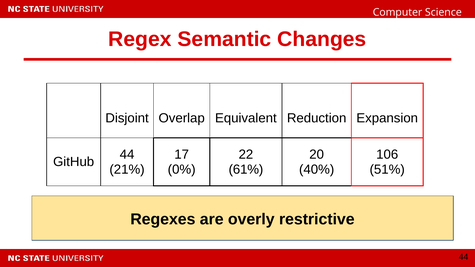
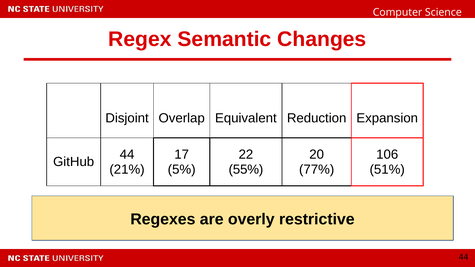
0%: 0% -> 5%
61%: 61% -> 55%
40%: 40% -> 77%
